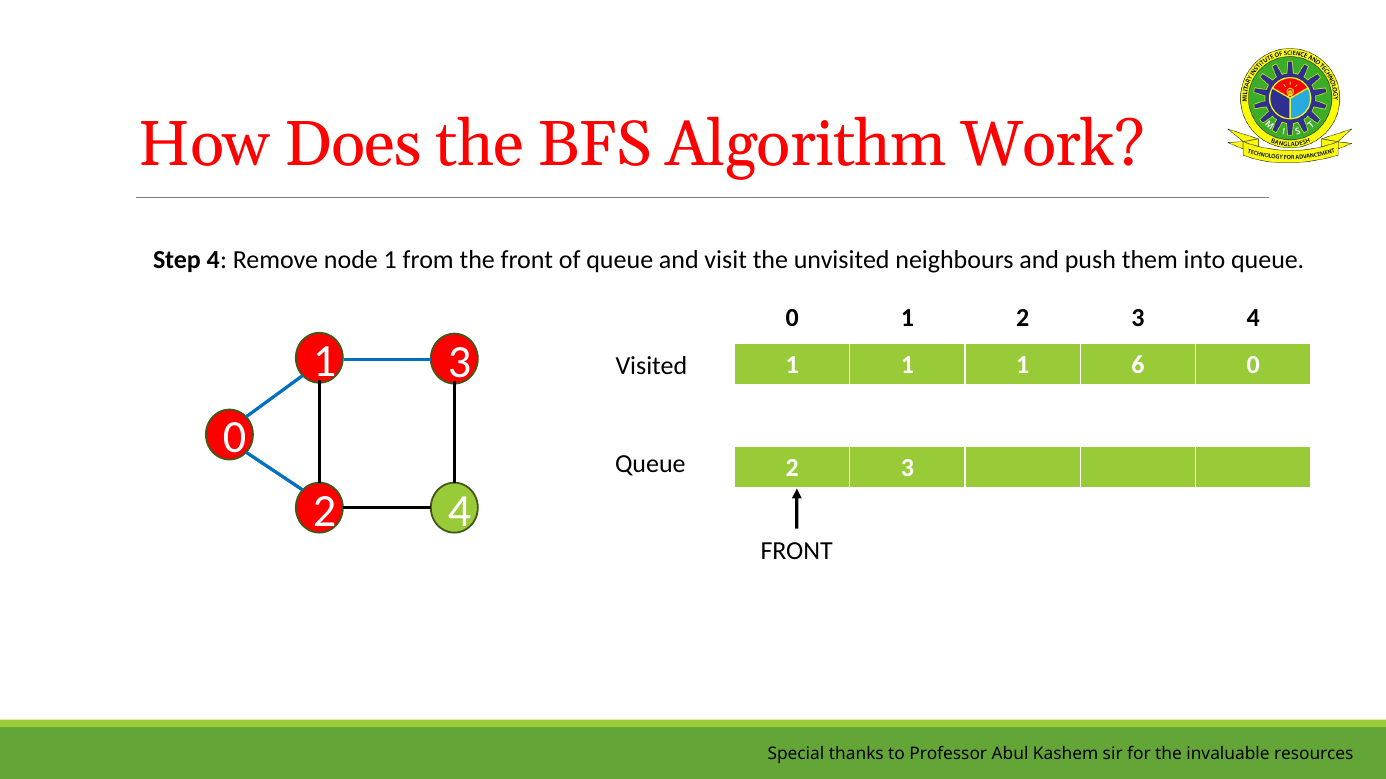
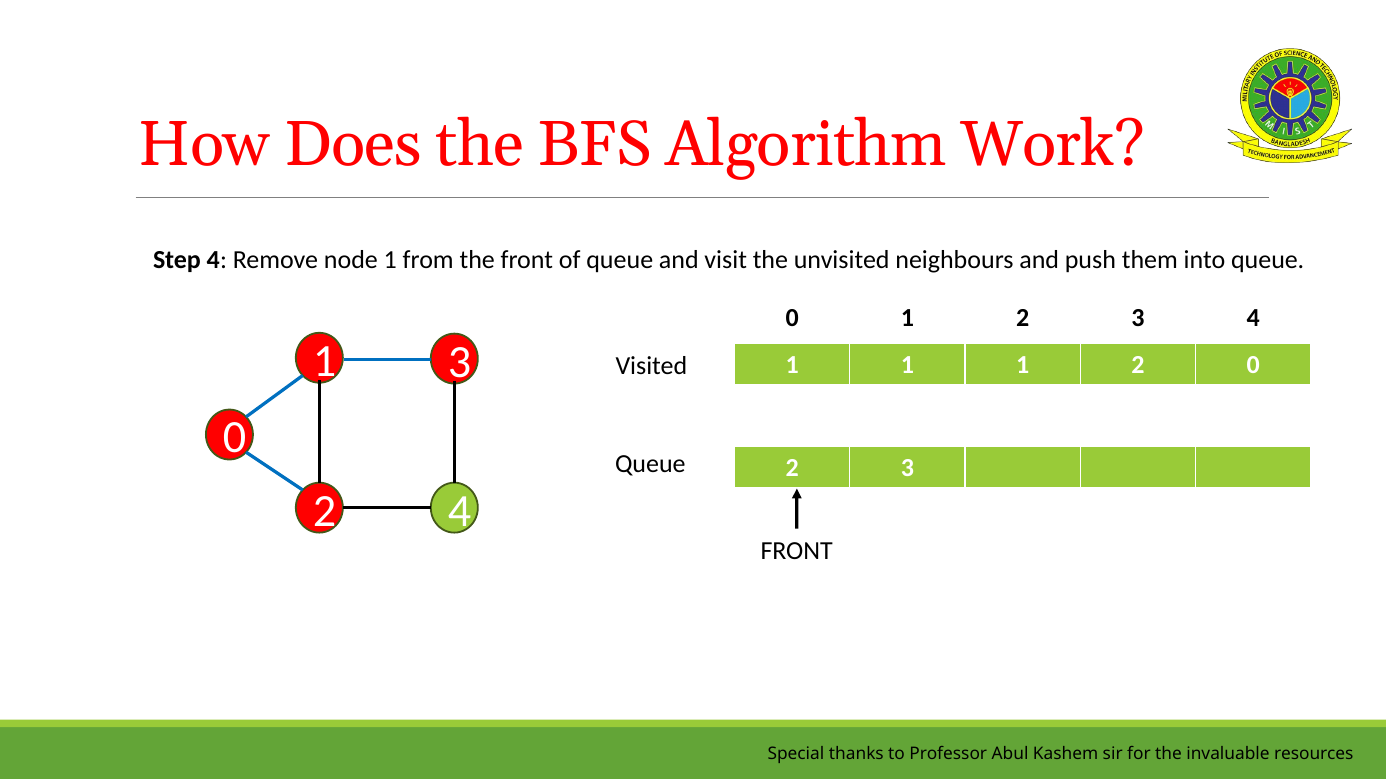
1 1 6: 6 -> 2
